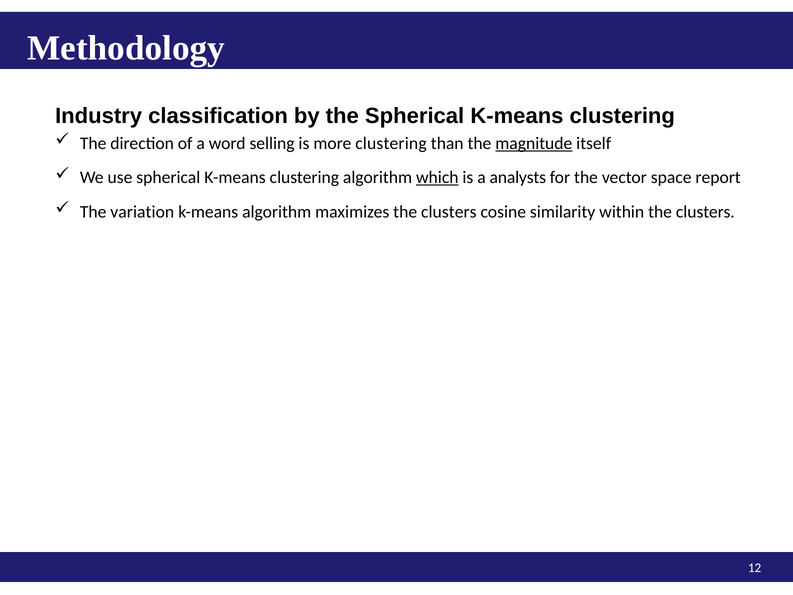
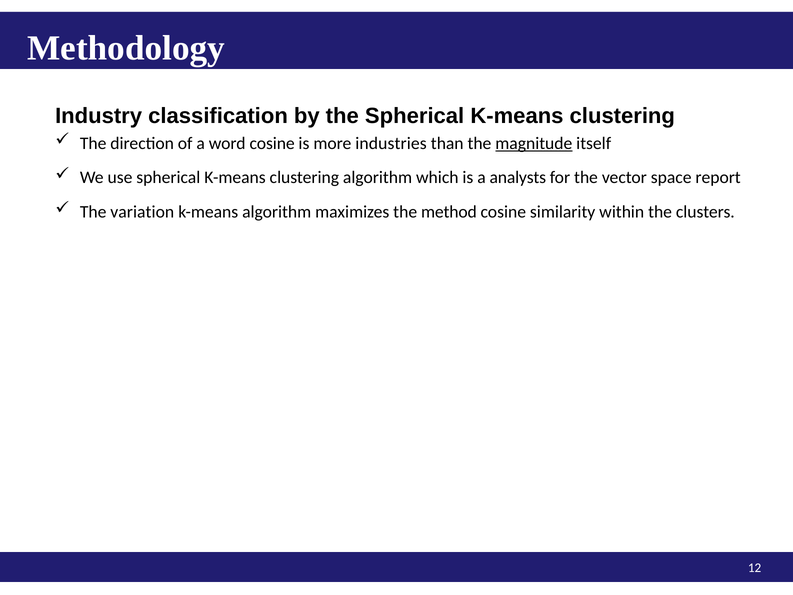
word selling: selling -> cosine
more clustering: clustering -> industries
which underline: present -> none
maximizes the clusters: clusters -> method
